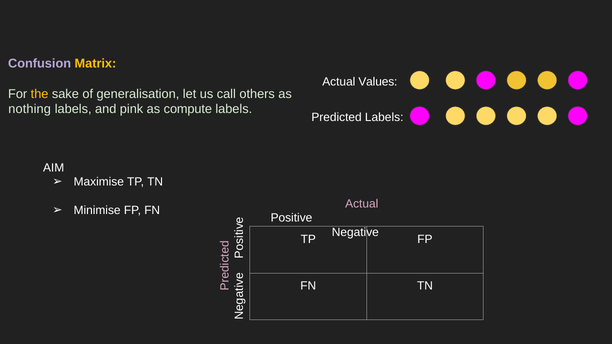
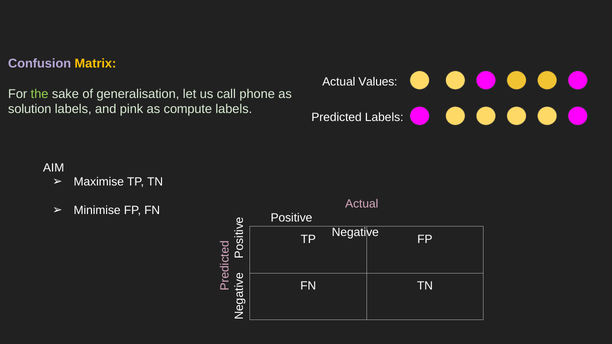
the colour: yellow -> light green
others: others -> phone
nothing: nothing -> solution
